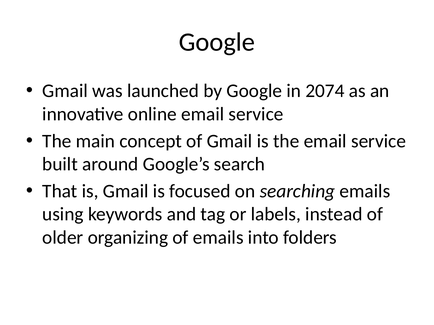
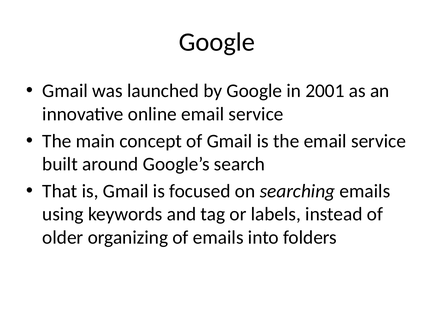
2074: 2074 -> 2001
